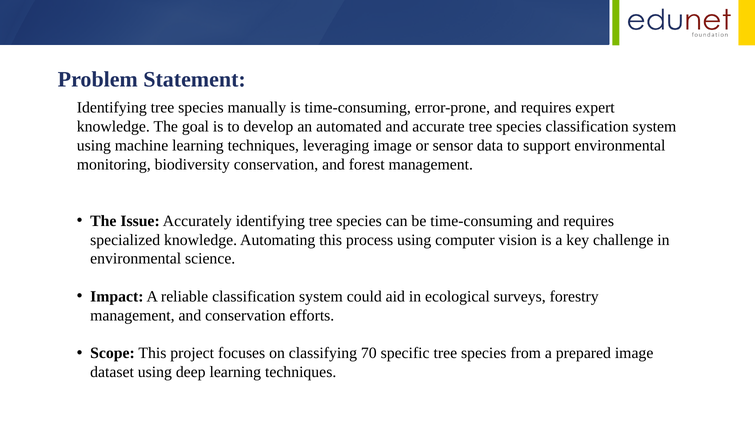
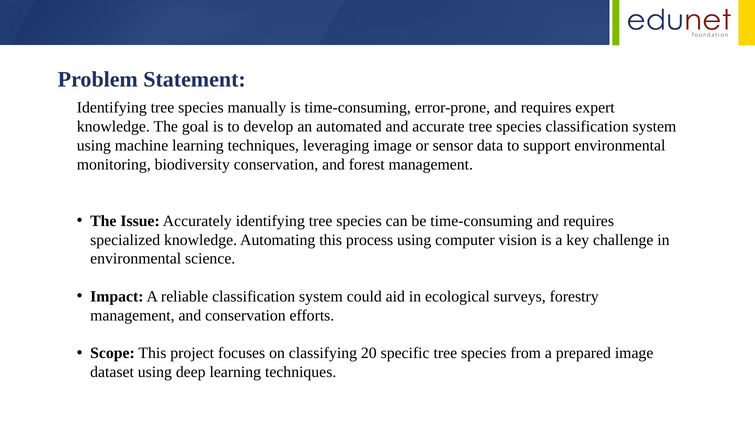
70: 70 -> 20
